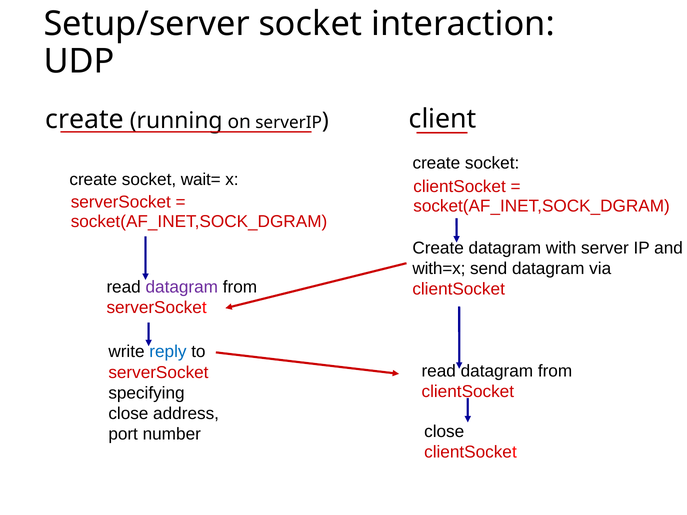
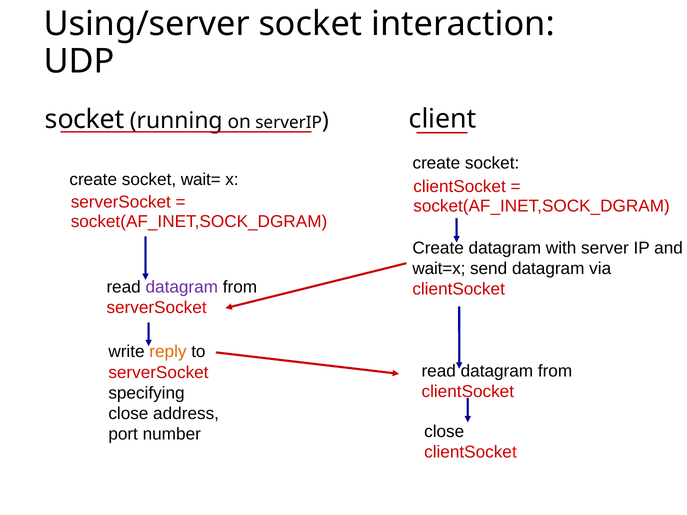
Setup/server: Setup/server -> Using/server
create at (85, 120): create -> socket
with=x: with=x -> wait=x
reply colour: blue -> orange
